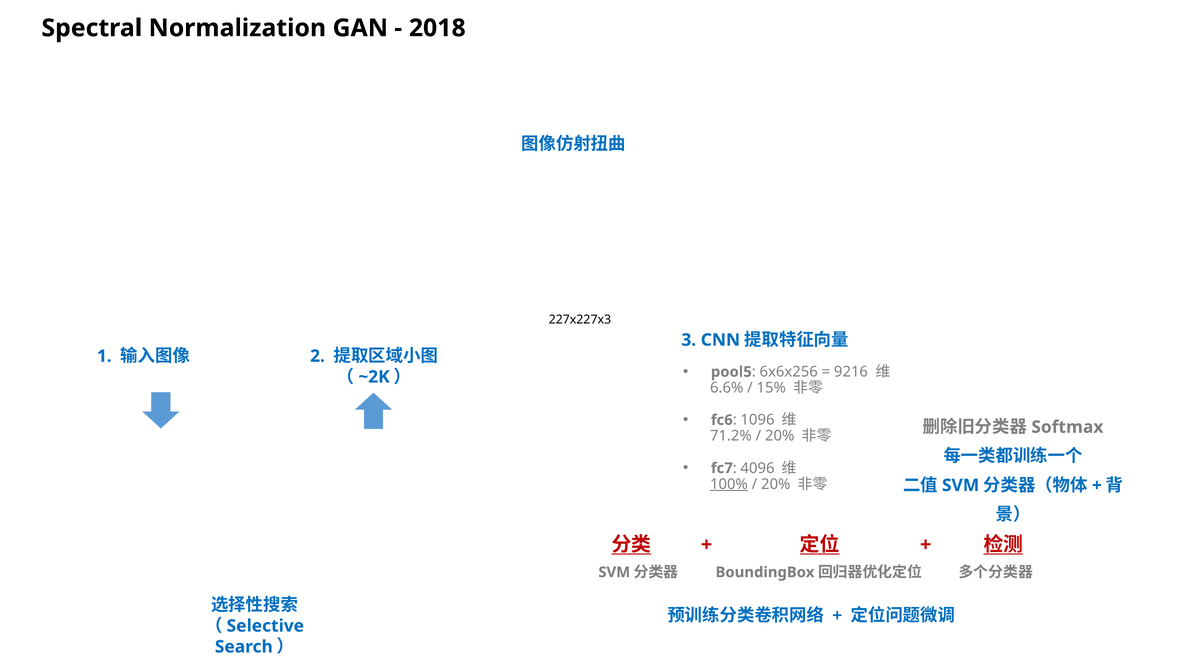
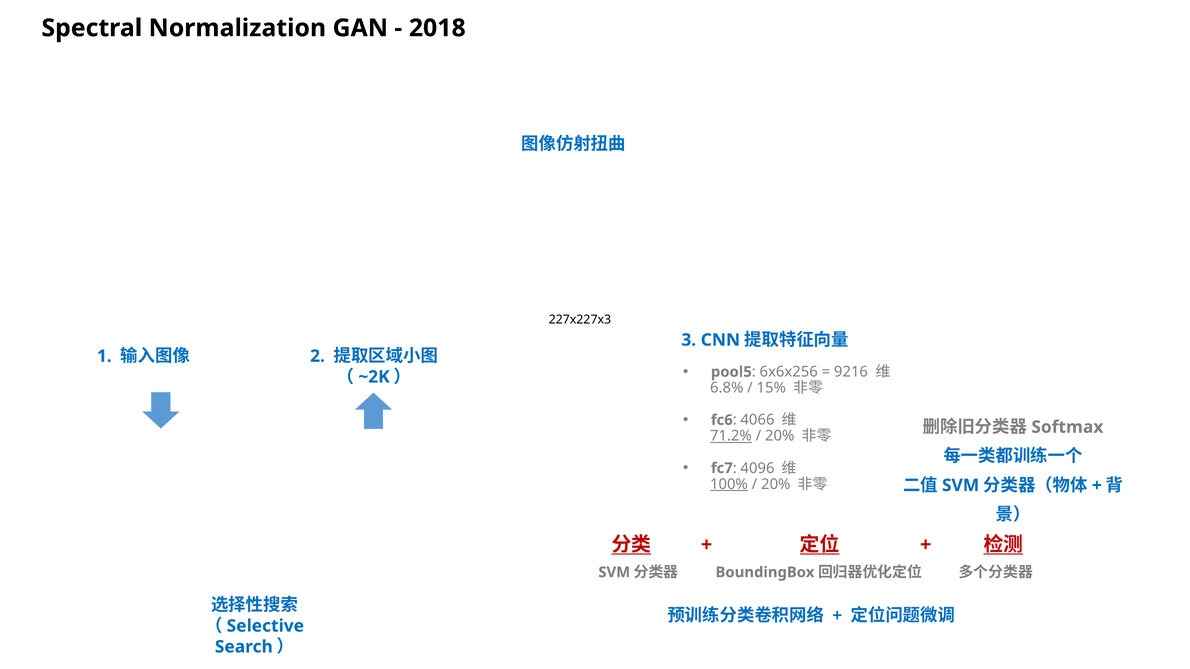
6.6%: 6.6% -> 6.8%
1096: 1096 -> 4066
71.2% underline: none -> present
